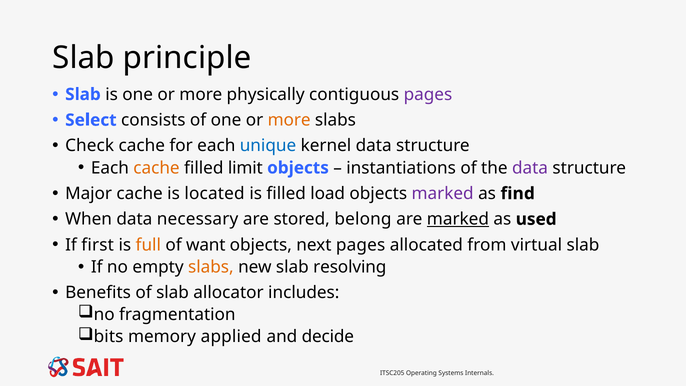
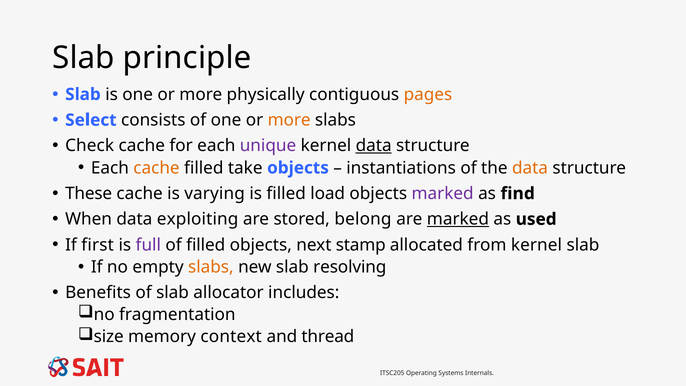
pages at (428, 94) colour: purple -> orange
unique colour: blue -> purple
data at (374, 146) underline: none -> present
limit: limit -> take
data at (530, 168) colour: purple -> orange
Major: Major -> These
located: located -> varying
necessary: necessary -> exploiting
full colour: orange -> purple
of want: want -> filled
next pages: pages -> stamp
from virtual: virtual -> kernel
bits: bits -> size
applied: applied -> context
decide: decide -> thread
